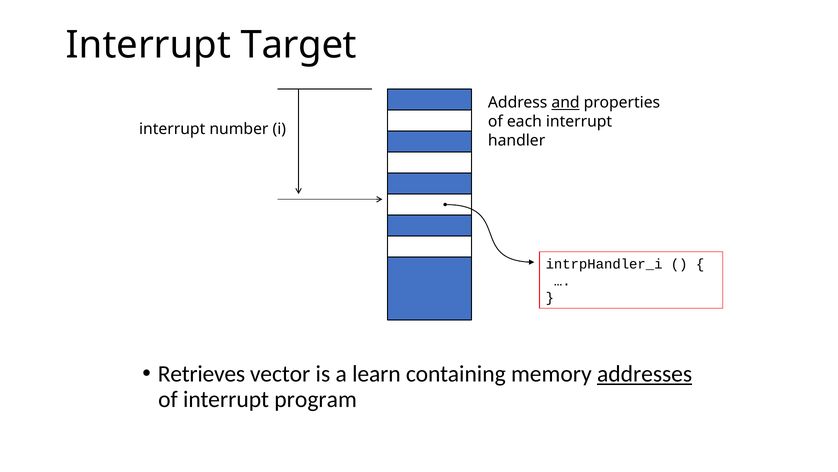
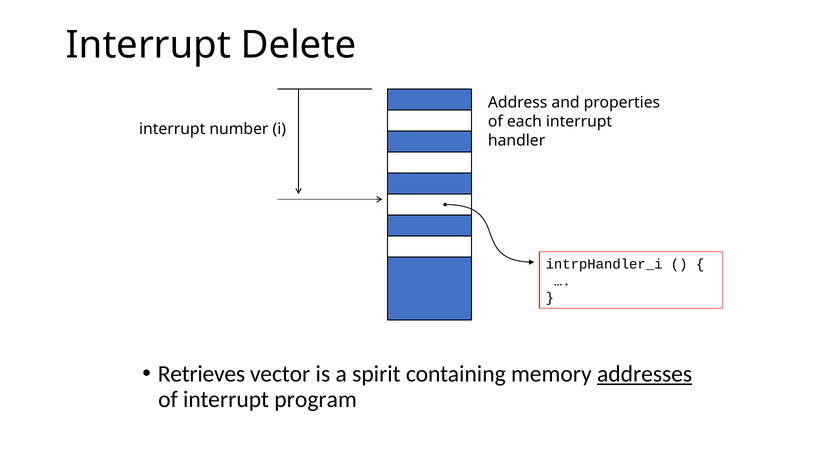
Target: Target -> Delete
and underline: present -> none
learn: learn -> spirit
